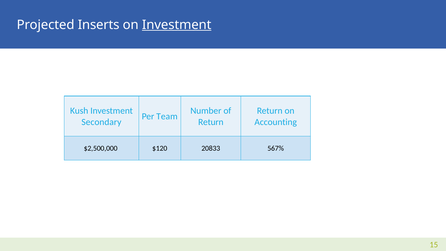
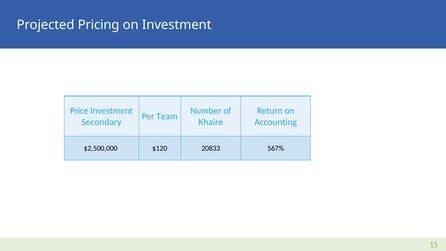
Inserts: Inserts -> Pricing
Investment at (177, 25) underline: present -> none
Kush: Kush -> Price
Return at (211, 122): Return -> Khaire
